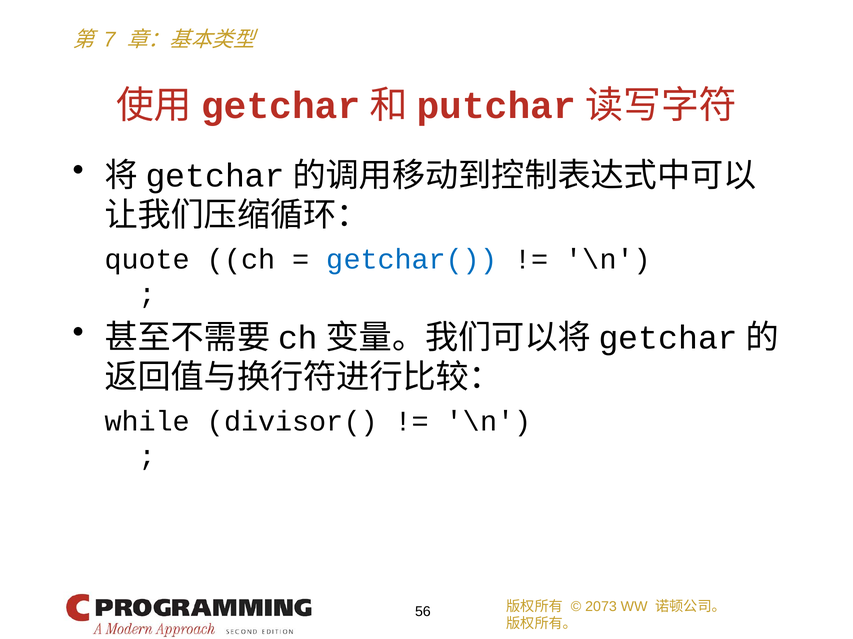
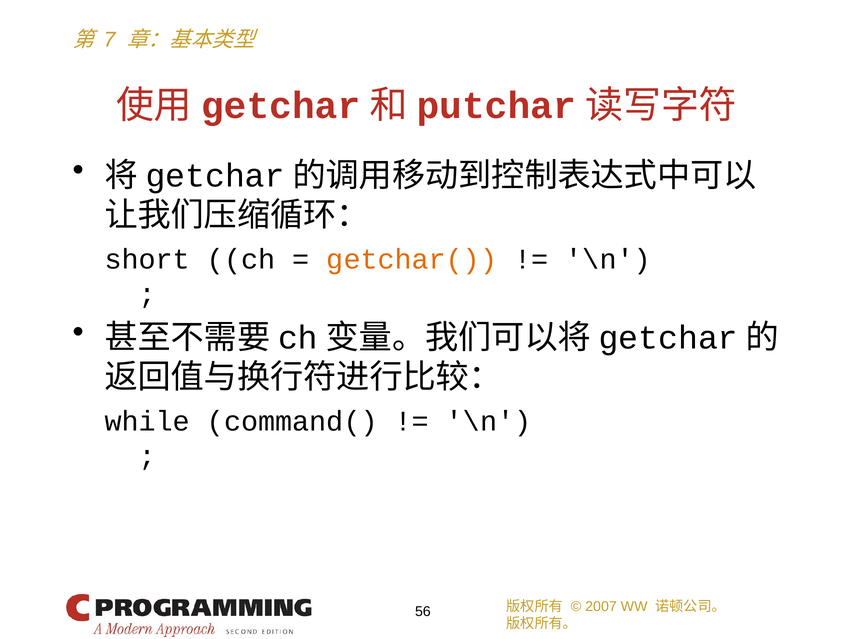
quote: quote -> short
getchar( colour: blue -> orange
divisor(: divisor( -> command(
2073: 2073 -> 2007
